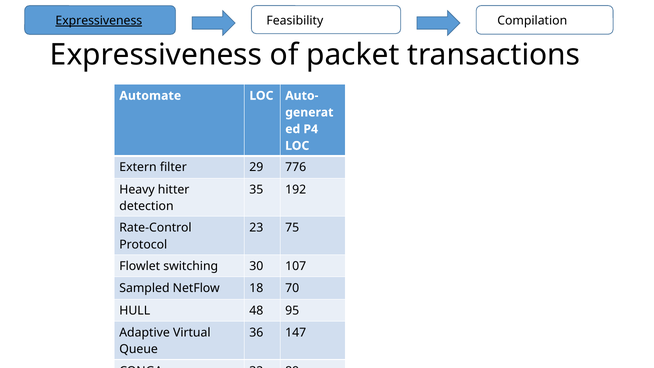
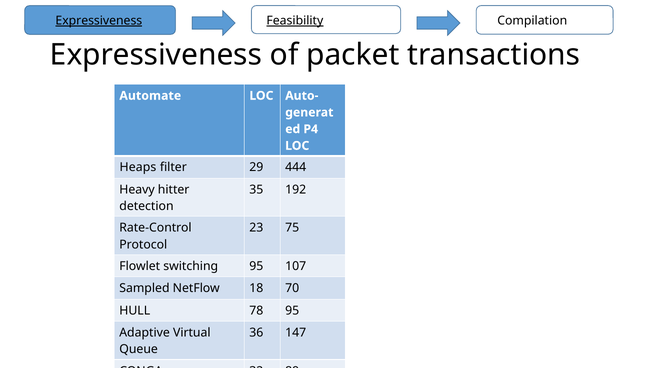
Feasibility underline: none -> present
Extern: Extern -> Heaps
776: 776 -> 444
switching 30: 30 -> 95
48: 48 -> 78
